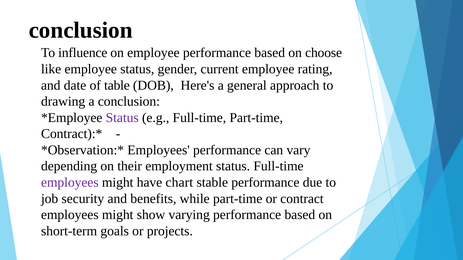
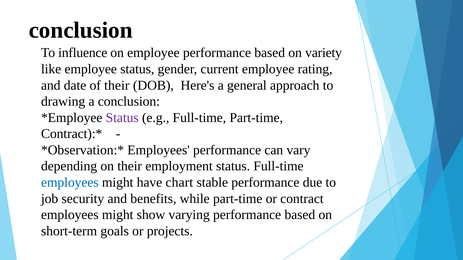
choose: choose -> variety
of table: table -> their
employees at (70, 183) colour: purple -> blue
